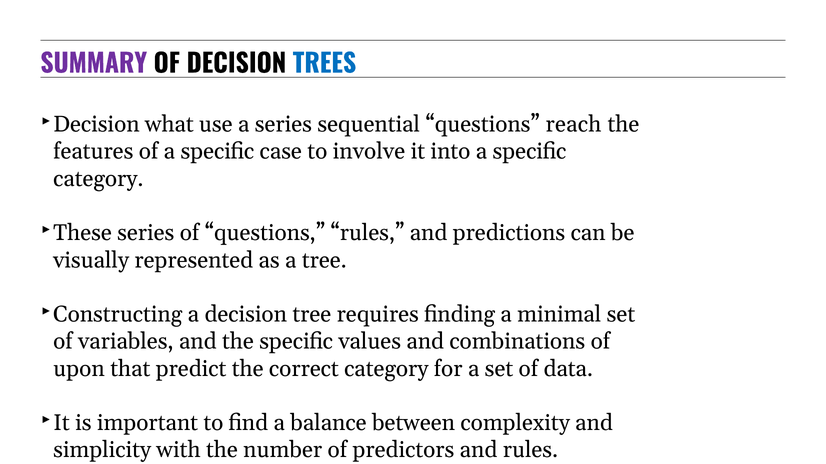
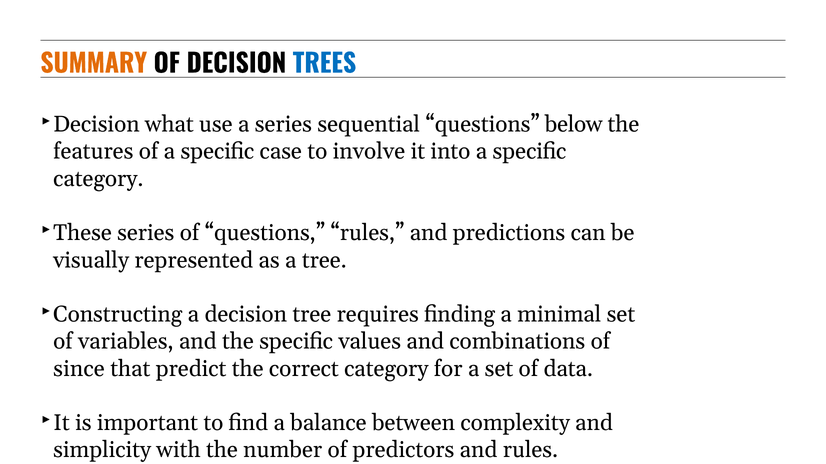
SUMMARY colour: purple -> orange
reach: reach -> below
upon: upon -> since
